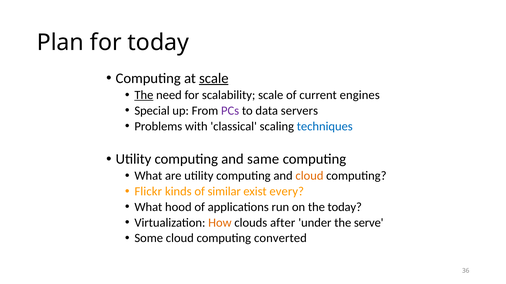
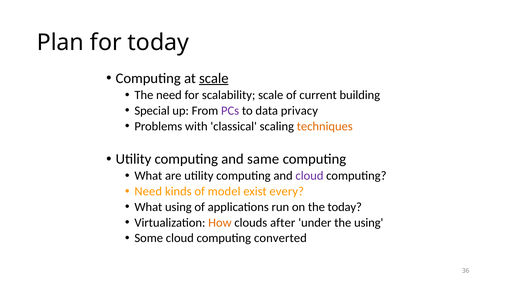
The at (144, 95) underline: present -> none
engines: engines -> building
servers: servers -> privacy
techniques colour: blue -> orange
cloud at (309, 176) colour: orange -> purple
Flickr at (148, 192): Flickr -> Need
similar: similar -> model
What hood: hood -> using
the serve: serve -> using
